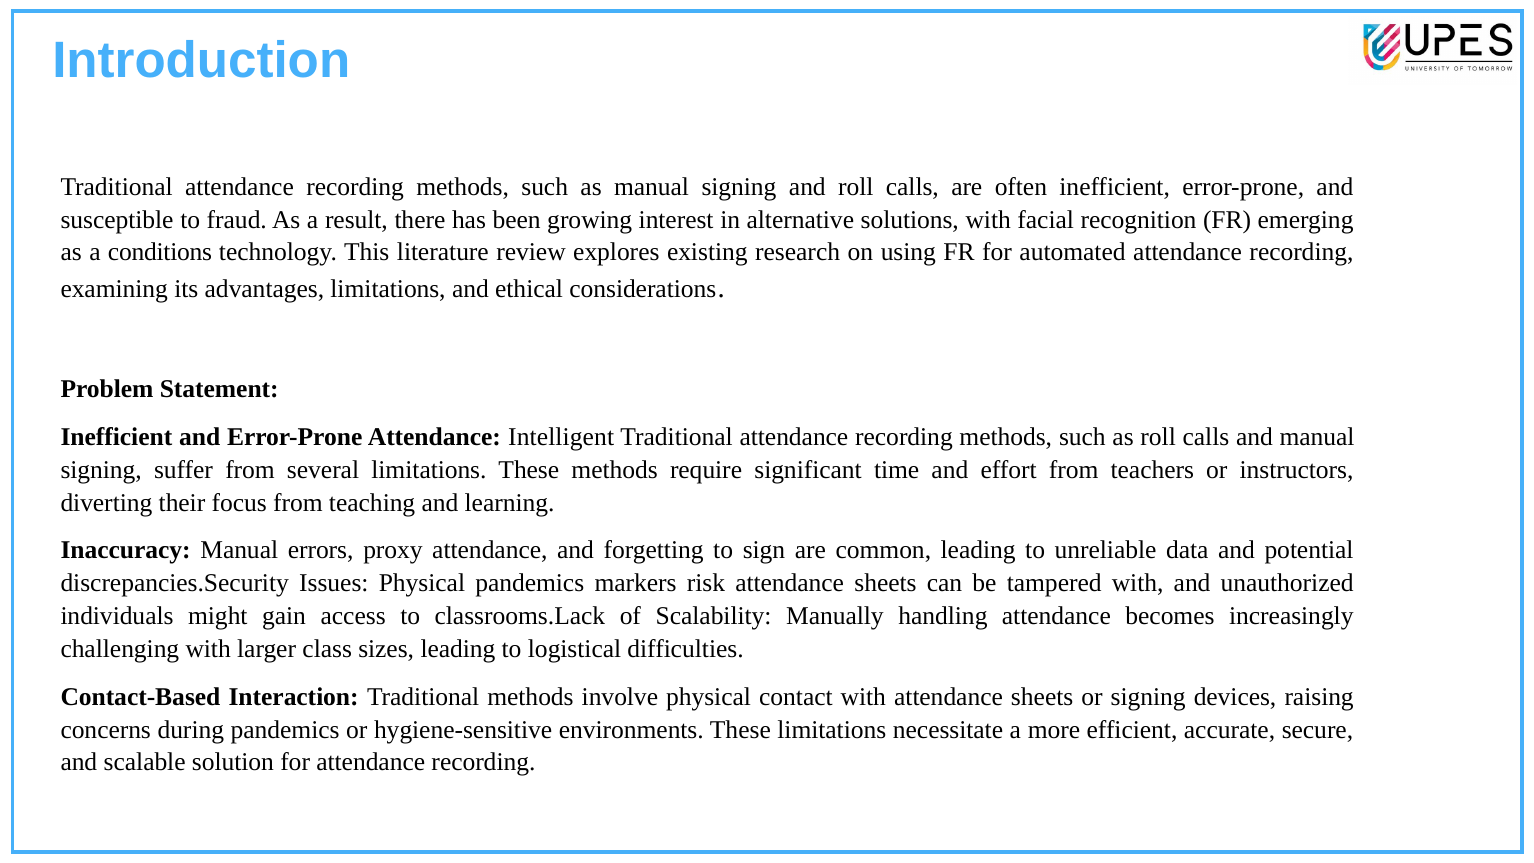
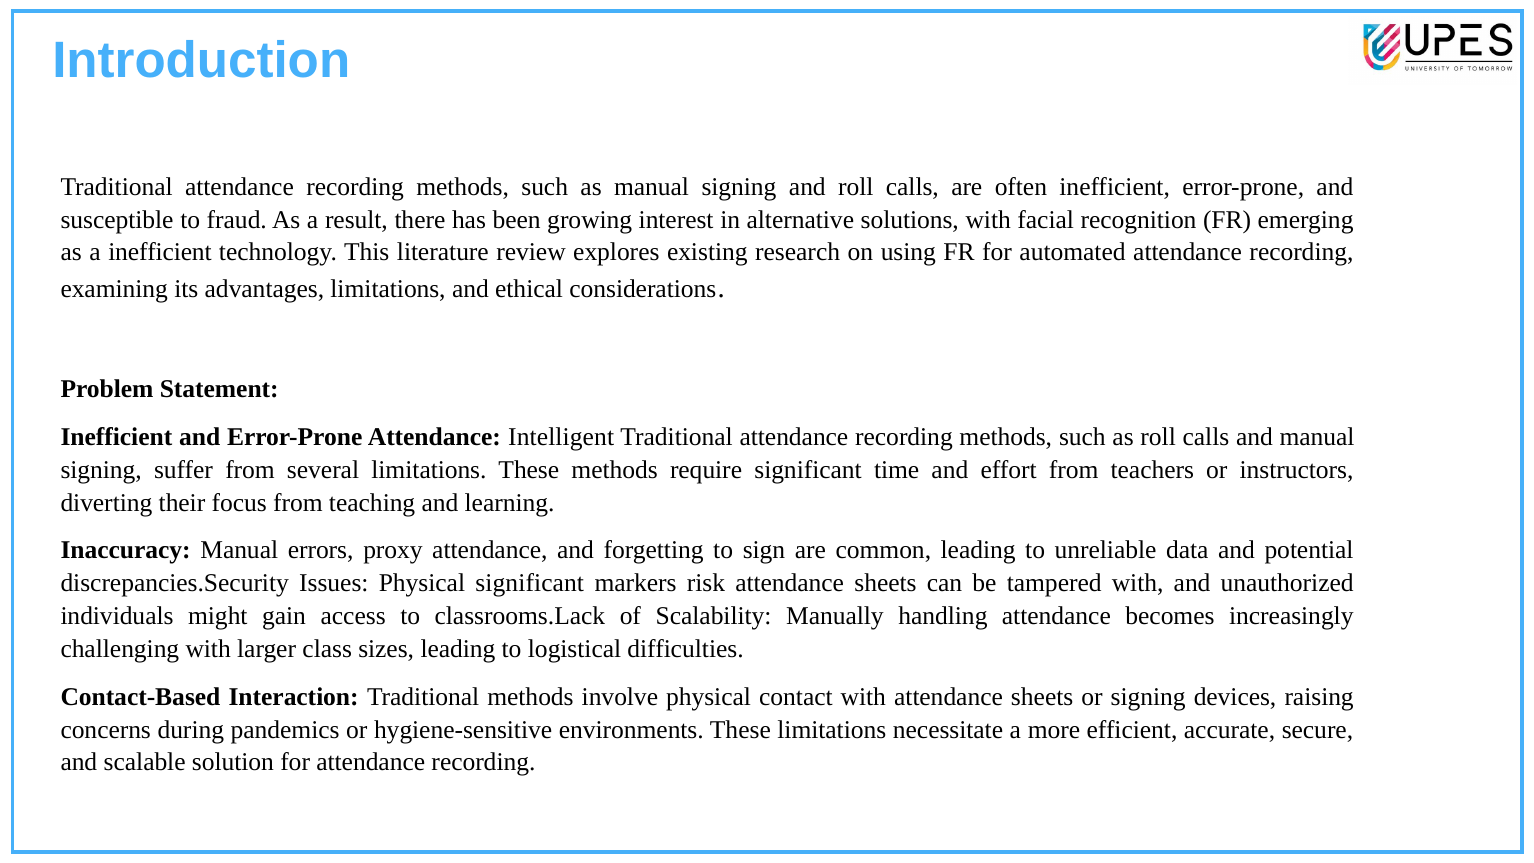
a conditions: conditions -> inefficient
Physical pandemics: pandemics -> significant
